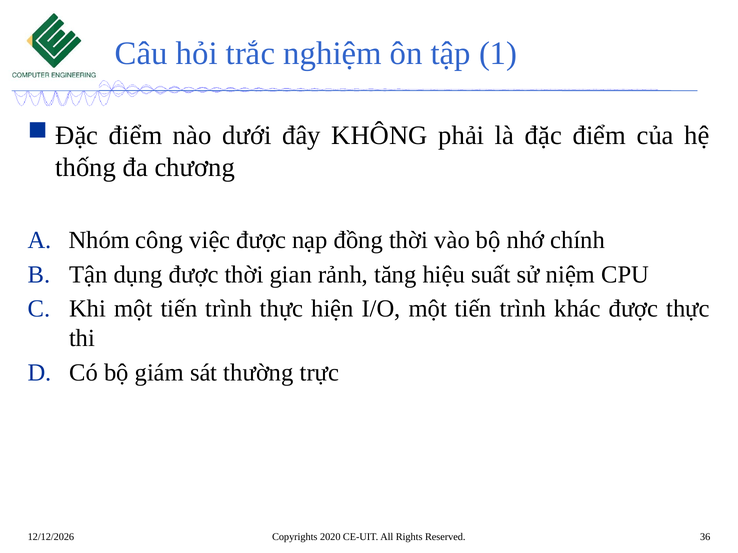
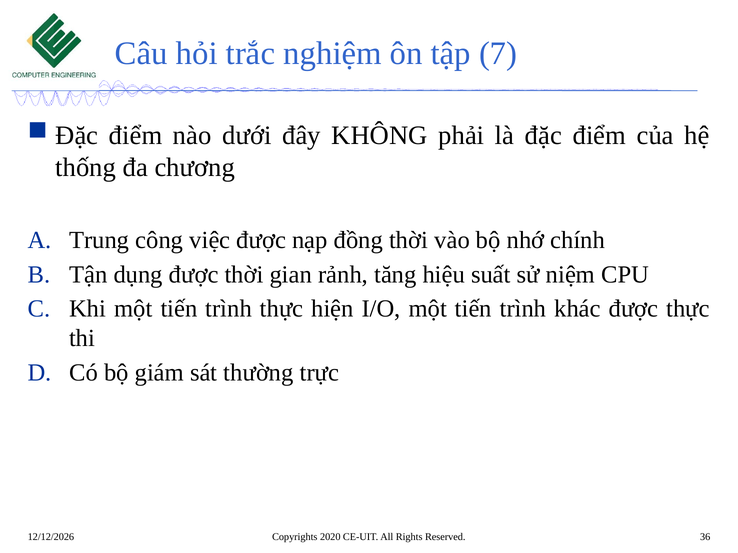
1: 1 -> 7
Nhóm: Nhóm -> Trung
